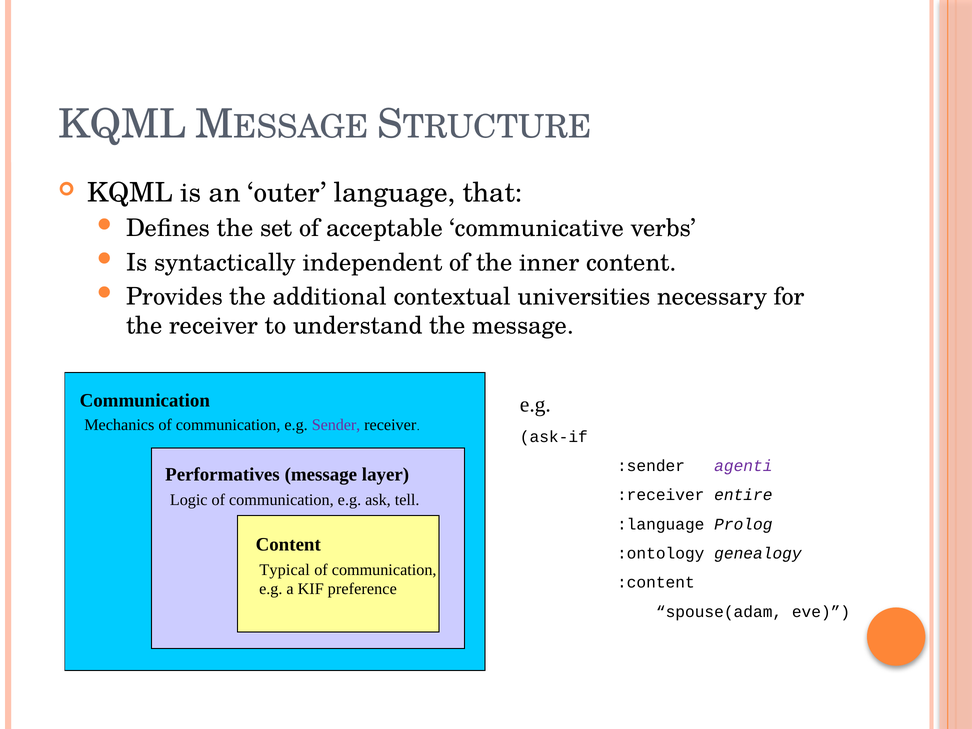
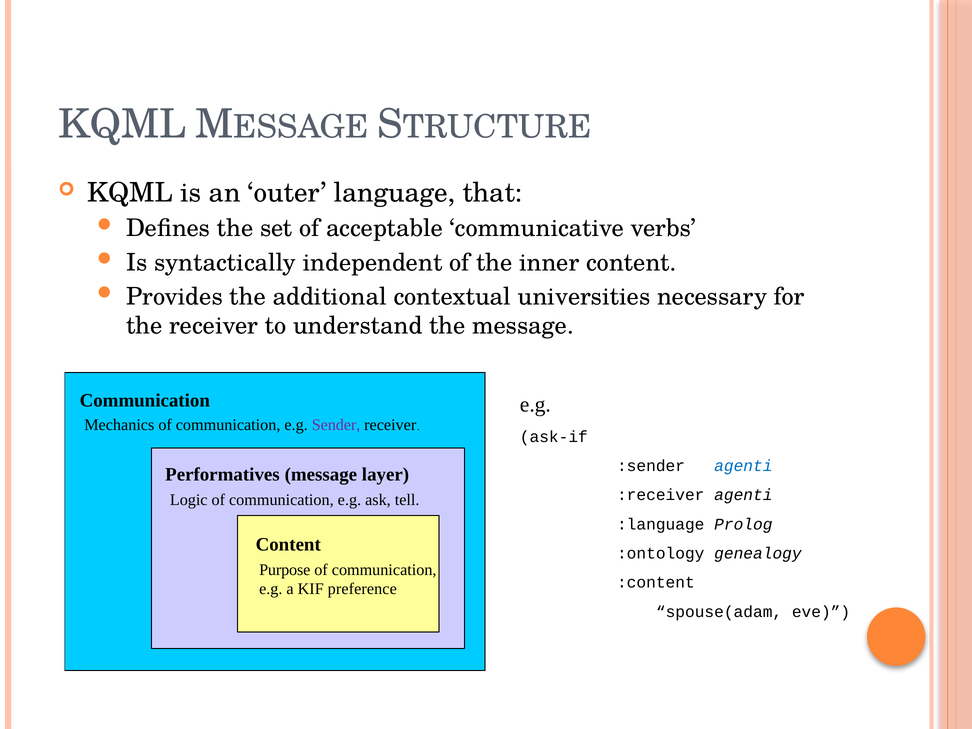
agenti at (743, 466) colour: purple -> blue
:receiver entire: entire -> agenti
Typical: Typical -> Purpose
